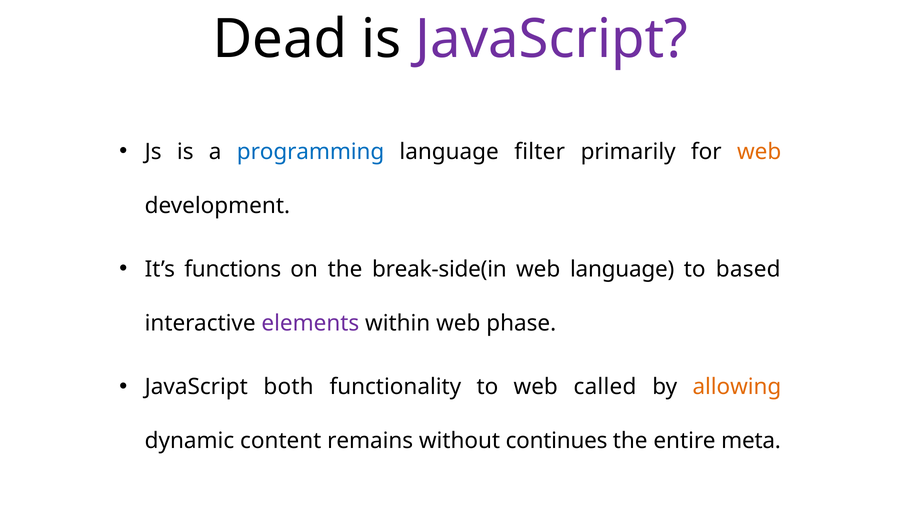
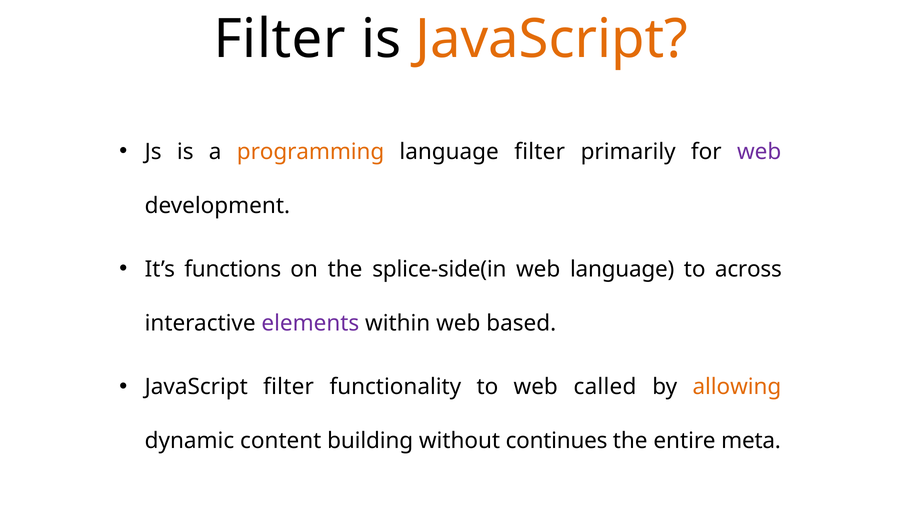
Dead at (280, 39): Dead -> Filter
JavaScript at (552, 39) colour: purple -> orange
programming colour: blue -> orange
web at (759, 152) colour: orange -> purple
break-side(in: break-side(in -> splice-side(in
based: based -> across
phase: phase -> based
JavaScript both: both -> filter
remains: remains -> building
